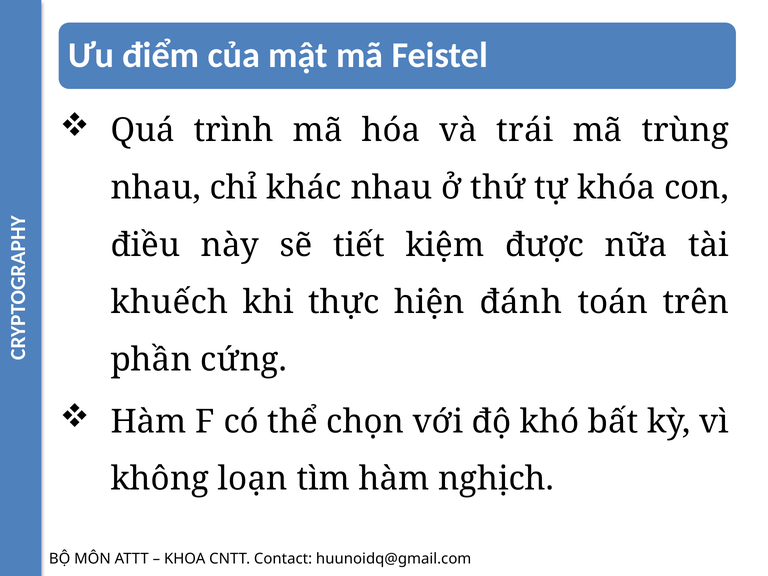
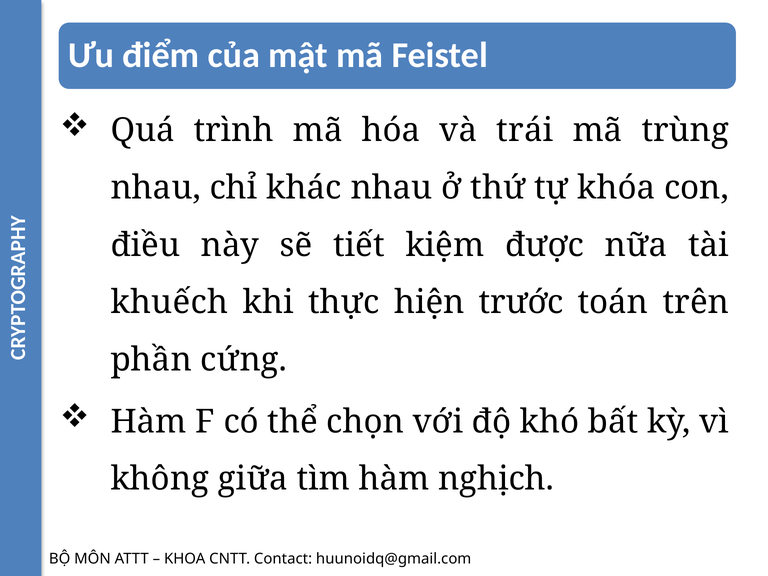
đánh: đánh -> trước
loạn: loạn -> giữa
